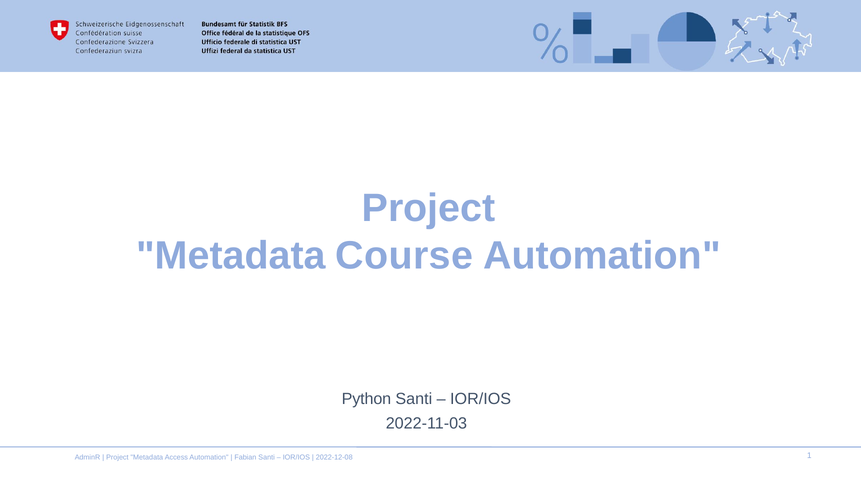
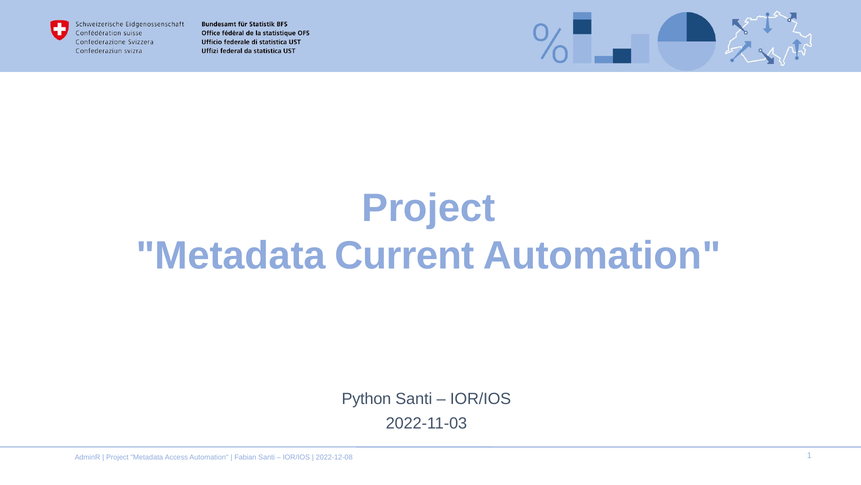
Course: Course -> Current
